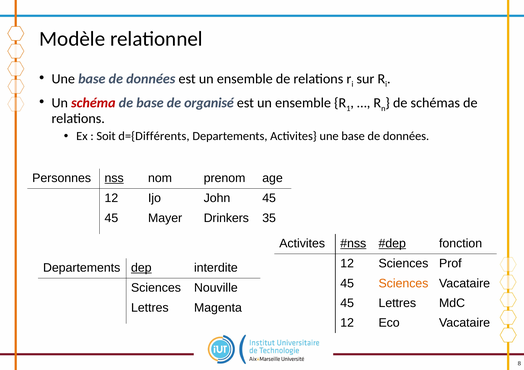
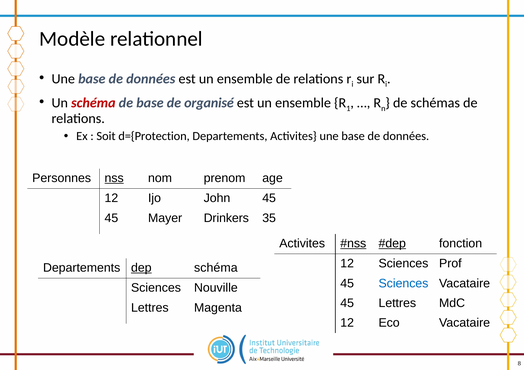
d={Différents: d={Différents -> d={Protection
dep interdite: interdite -> schéma
Sciences at (403, 284) colour: orange -> blue
